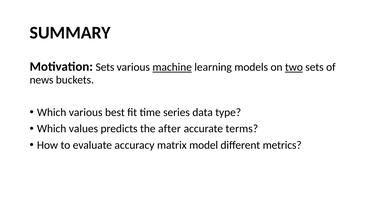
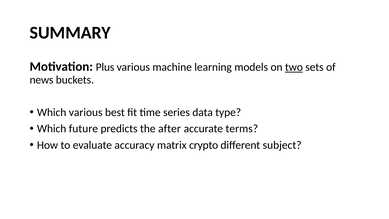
Motivation Sets: Sets -> Plus
machine underline: present -> none
values: values -> future
model: model -> crypto
metrics: metrics -> subject
